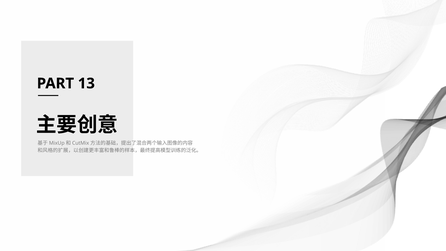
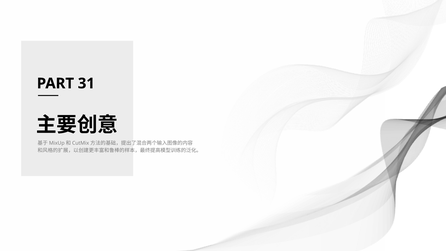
13: 13 -> 31
